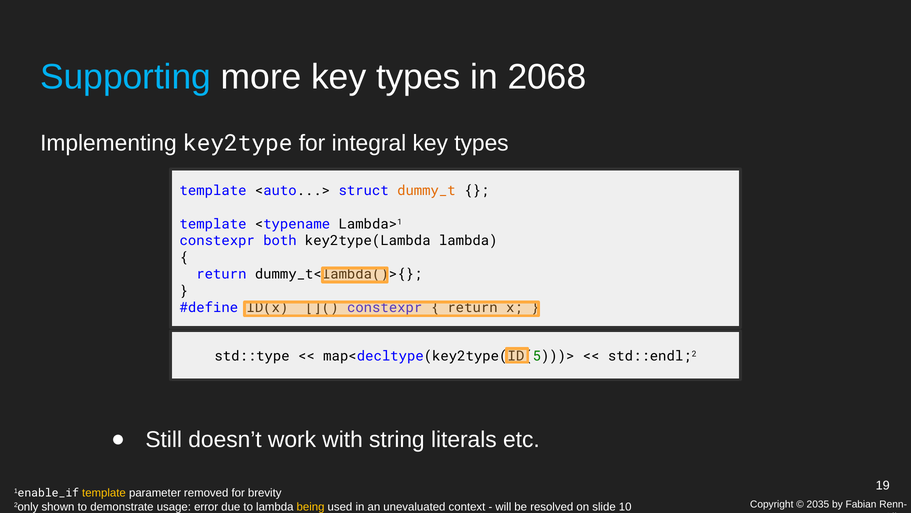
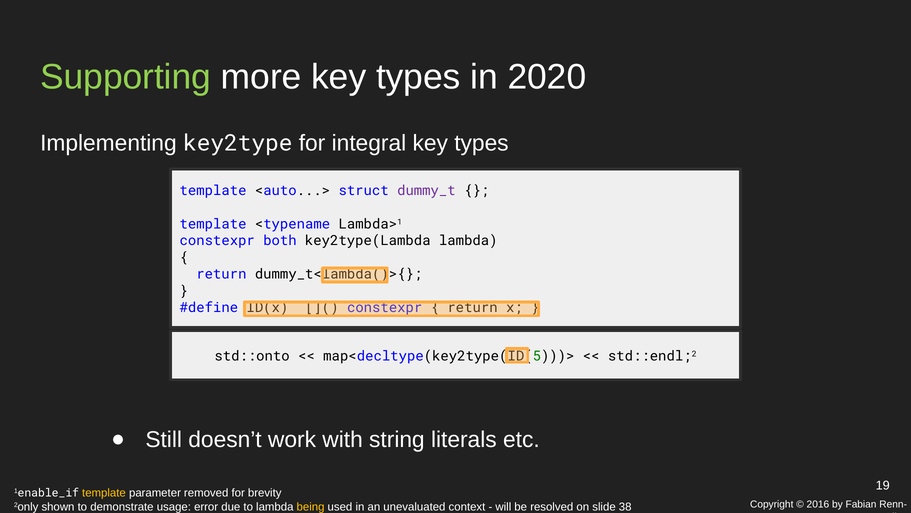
Supporting colour: light blue -> light green
2068: 2068 -> 2020
dummy_t colour: orange -> purple
std::type: std::type -> std::onto
2035: 2035 -> 2016
10: 10 -> 38
